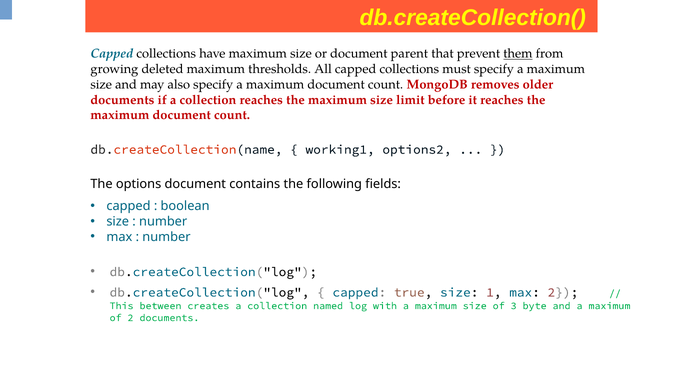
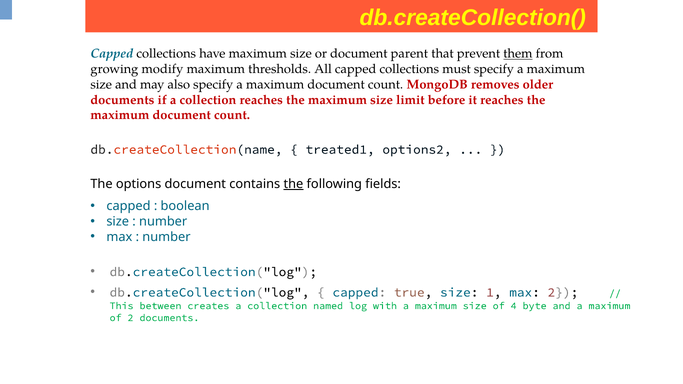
deleted: deleted -> modify
working1: working1 -> treated1
the at (293, 184) underline: none -> present
3: 3 -> 4
